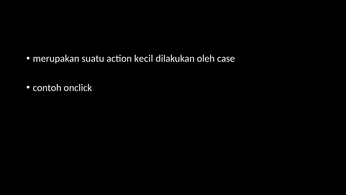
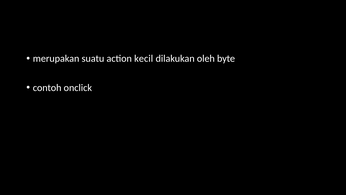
case: case -> byte
